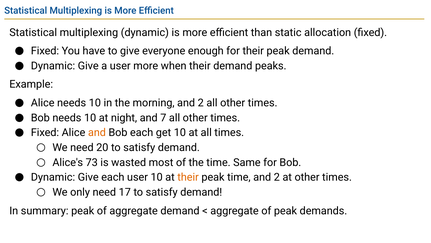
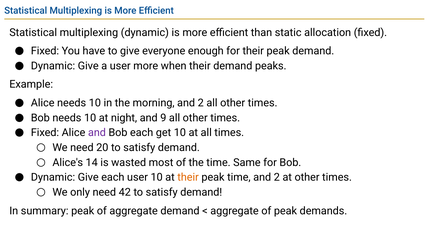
7: 7 -> 9
and at (97, 132) colour: orange -> purple
73: 73 -> 14
17: 17 -> 42
